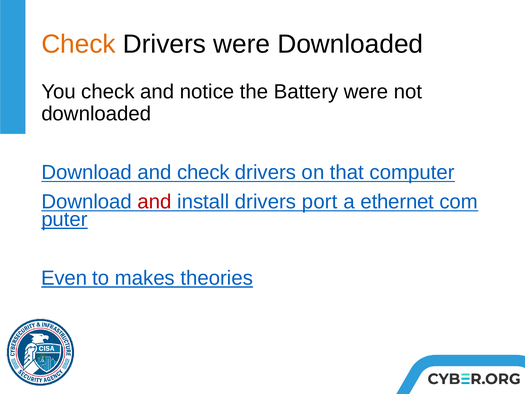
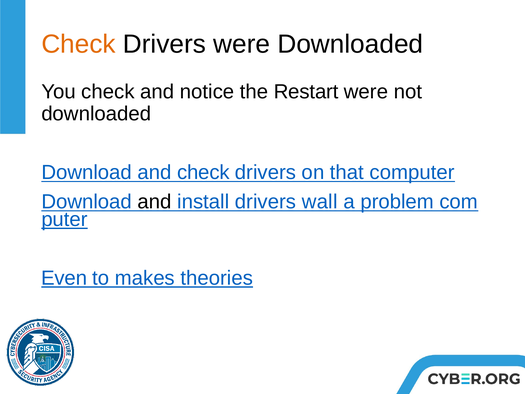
Battery: Battery -> Restart
and at (155, 202) colour: red -> black
port: port -> wall
ethernet: ethernet -> problem
